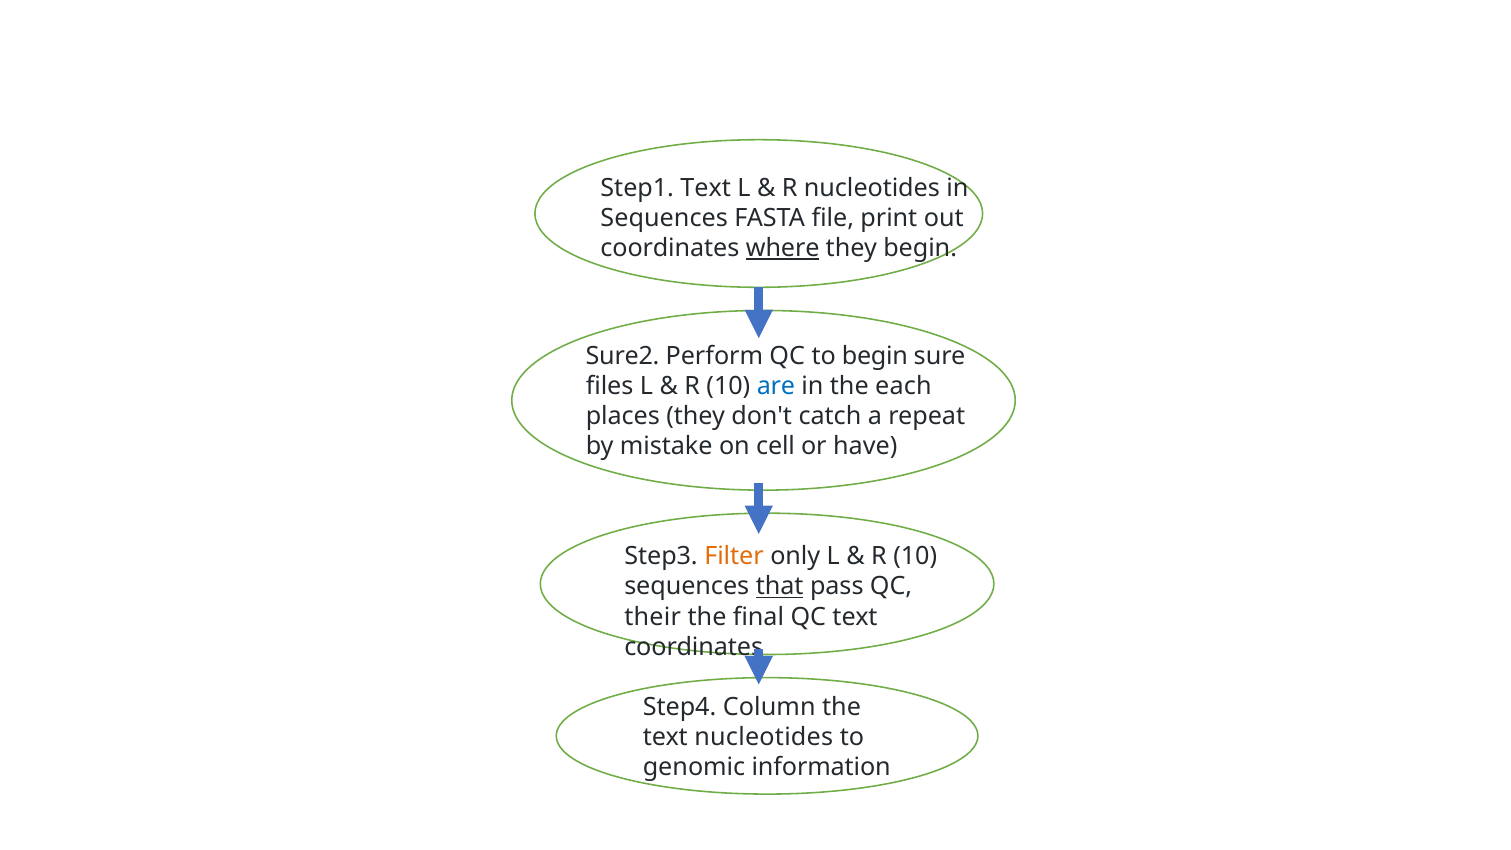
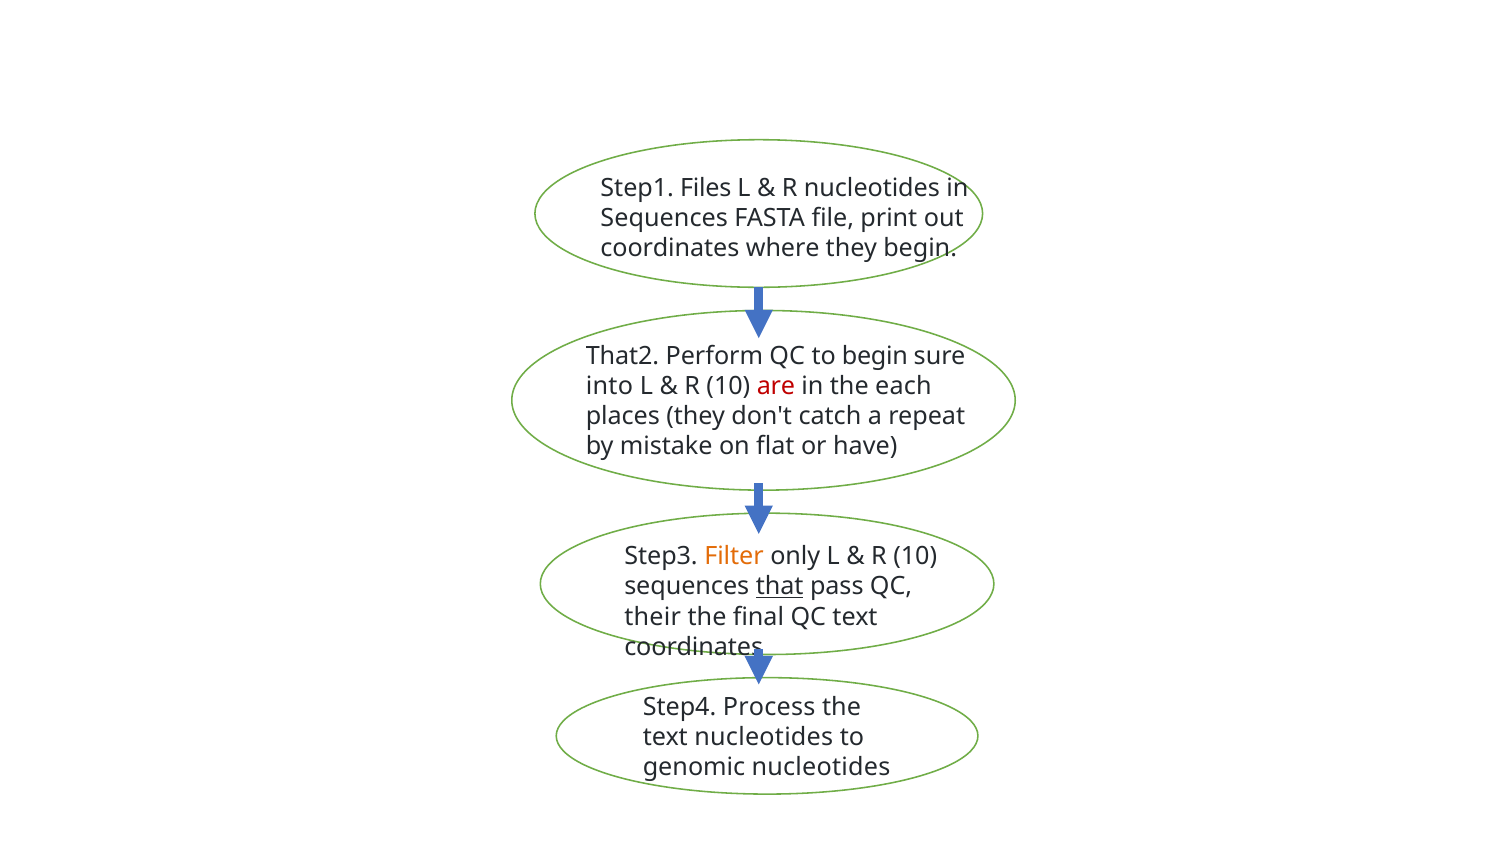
Step1 Text: Text -> Files
where underline: present -> none
Sure2: Sure2 -> That2
files: files -> into
are colour: blue -> red
cell: cell -> flat
Column: Column -> Process
genomic information: information -> nucleotides
